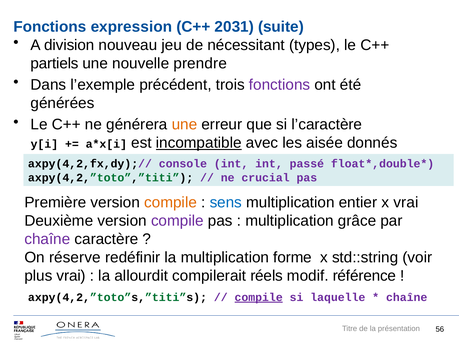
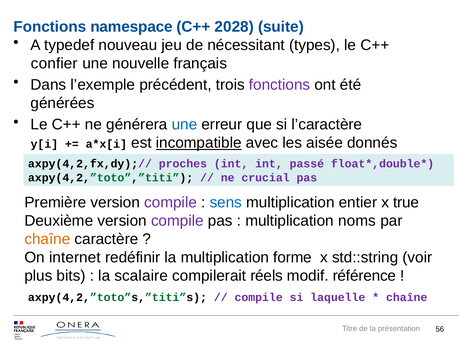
expression: expression -> namespace
2031: 2031 -> 2028
division: division -> typedef
partiels: partiels -> confier
prendre: prendre -> français
une at (184, 125) colour: orange -> blue
console: console -> proches
compile at (171, 203) colour: orange -> purple
x vrai: vrai -> true
grâce: grâce -> noms
chaîne at (47, 239) colour: purple -> orange
réserve: réserve -> internet
plus vrai: vrai -> bits
allourdit: allourdit -> scalaire
compile at (259, 297) underline: present -> none
